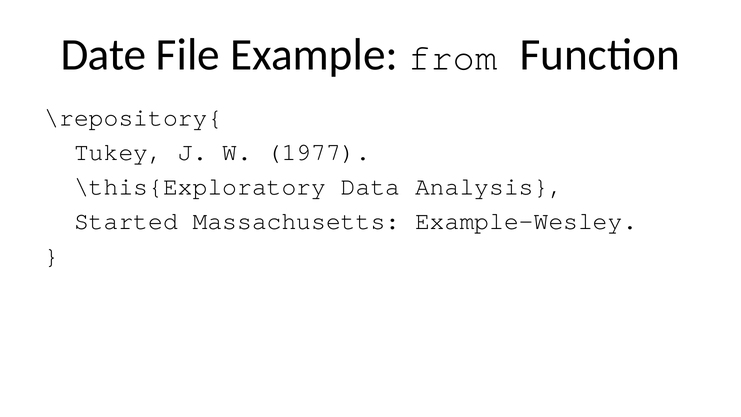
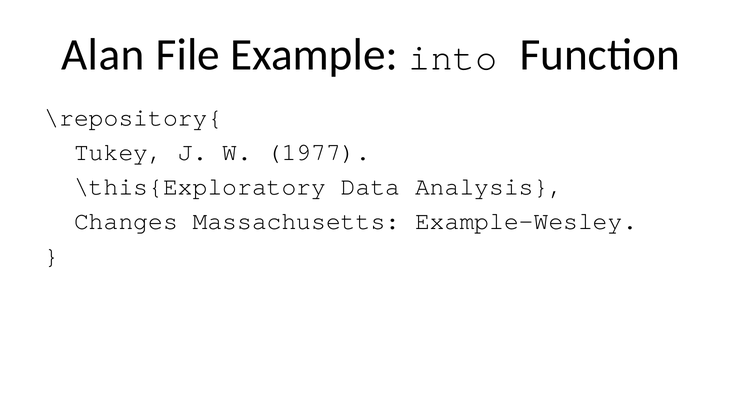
Date: Date -> Alan
from: from -> into
Started: Started -> Changes
